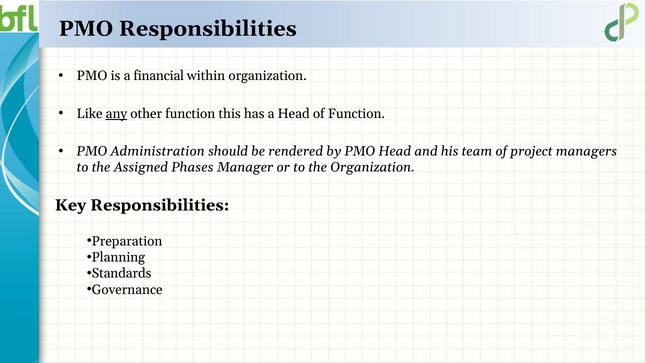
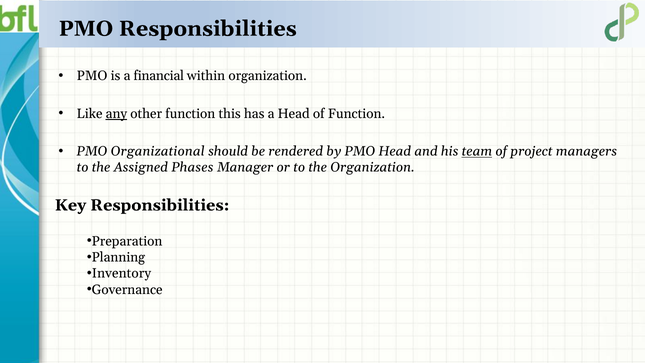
Administration: Administration -> Organizational
team underline: none -> present
Standards: Standards -> Inventory
